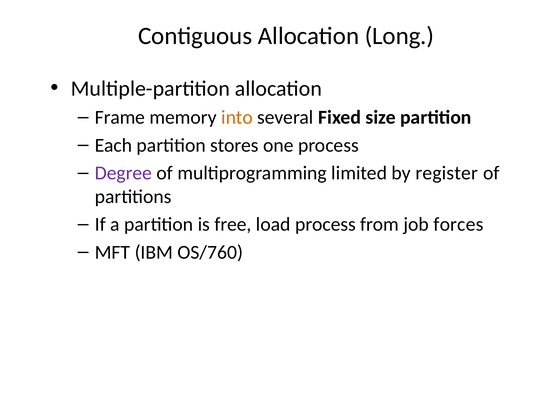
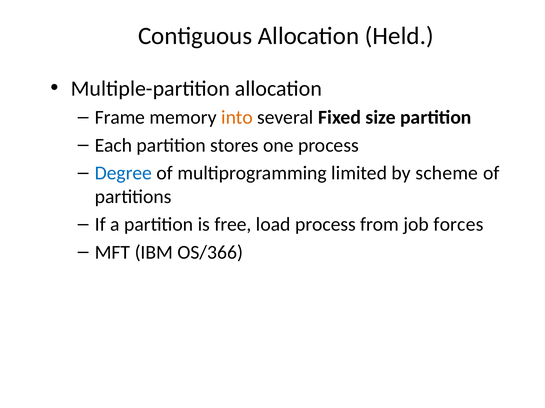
Long: Long -> Held
Degree colour: purple -> blue
register: register -> scheme
OS/760: OS/760 -> OS/366
